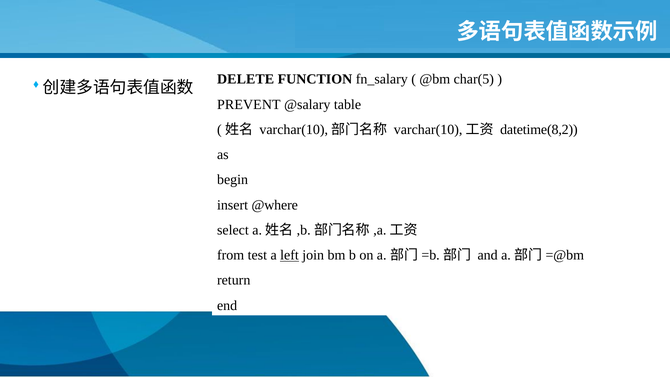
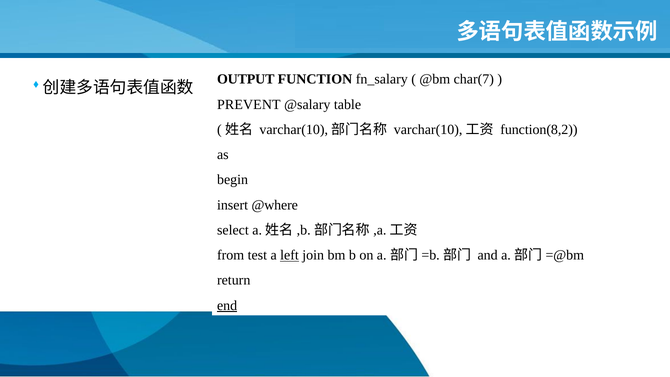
DELETE: DELETE -> OUTPUT
char(5: char(5 -> char(7
datetime(8,2: datetime(8,2 -> function(8,2
end underline: none -> present
